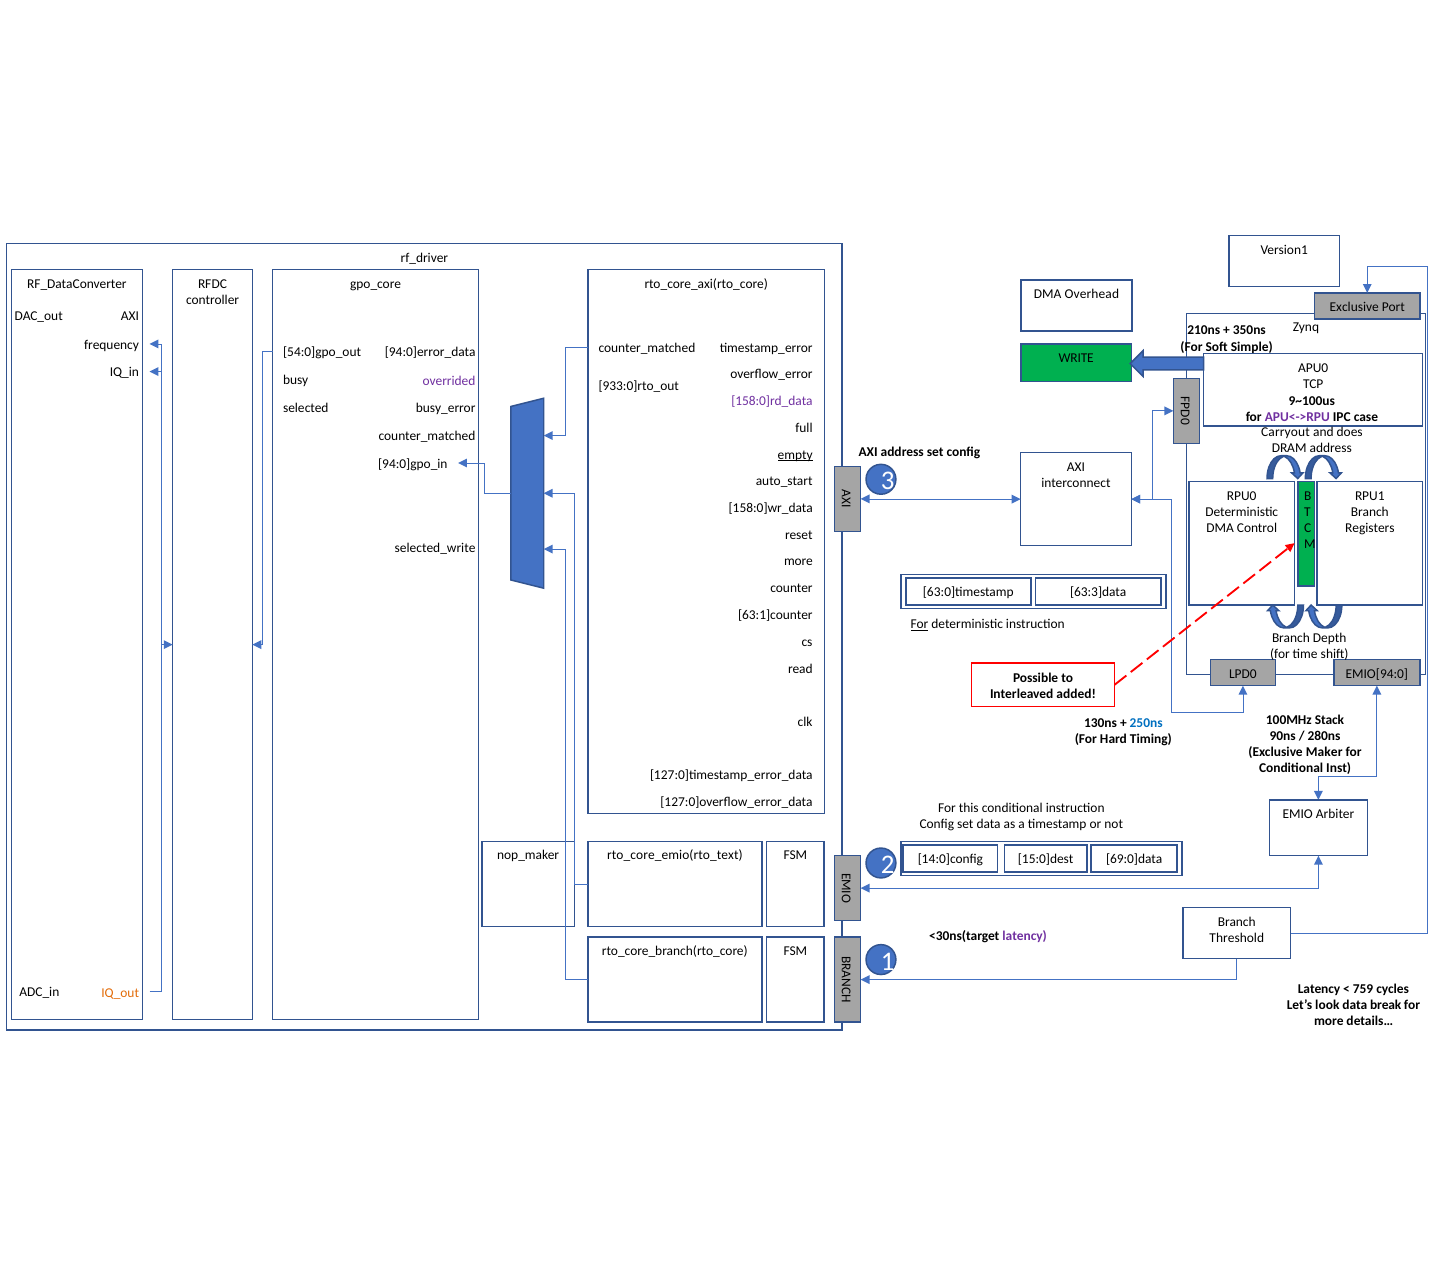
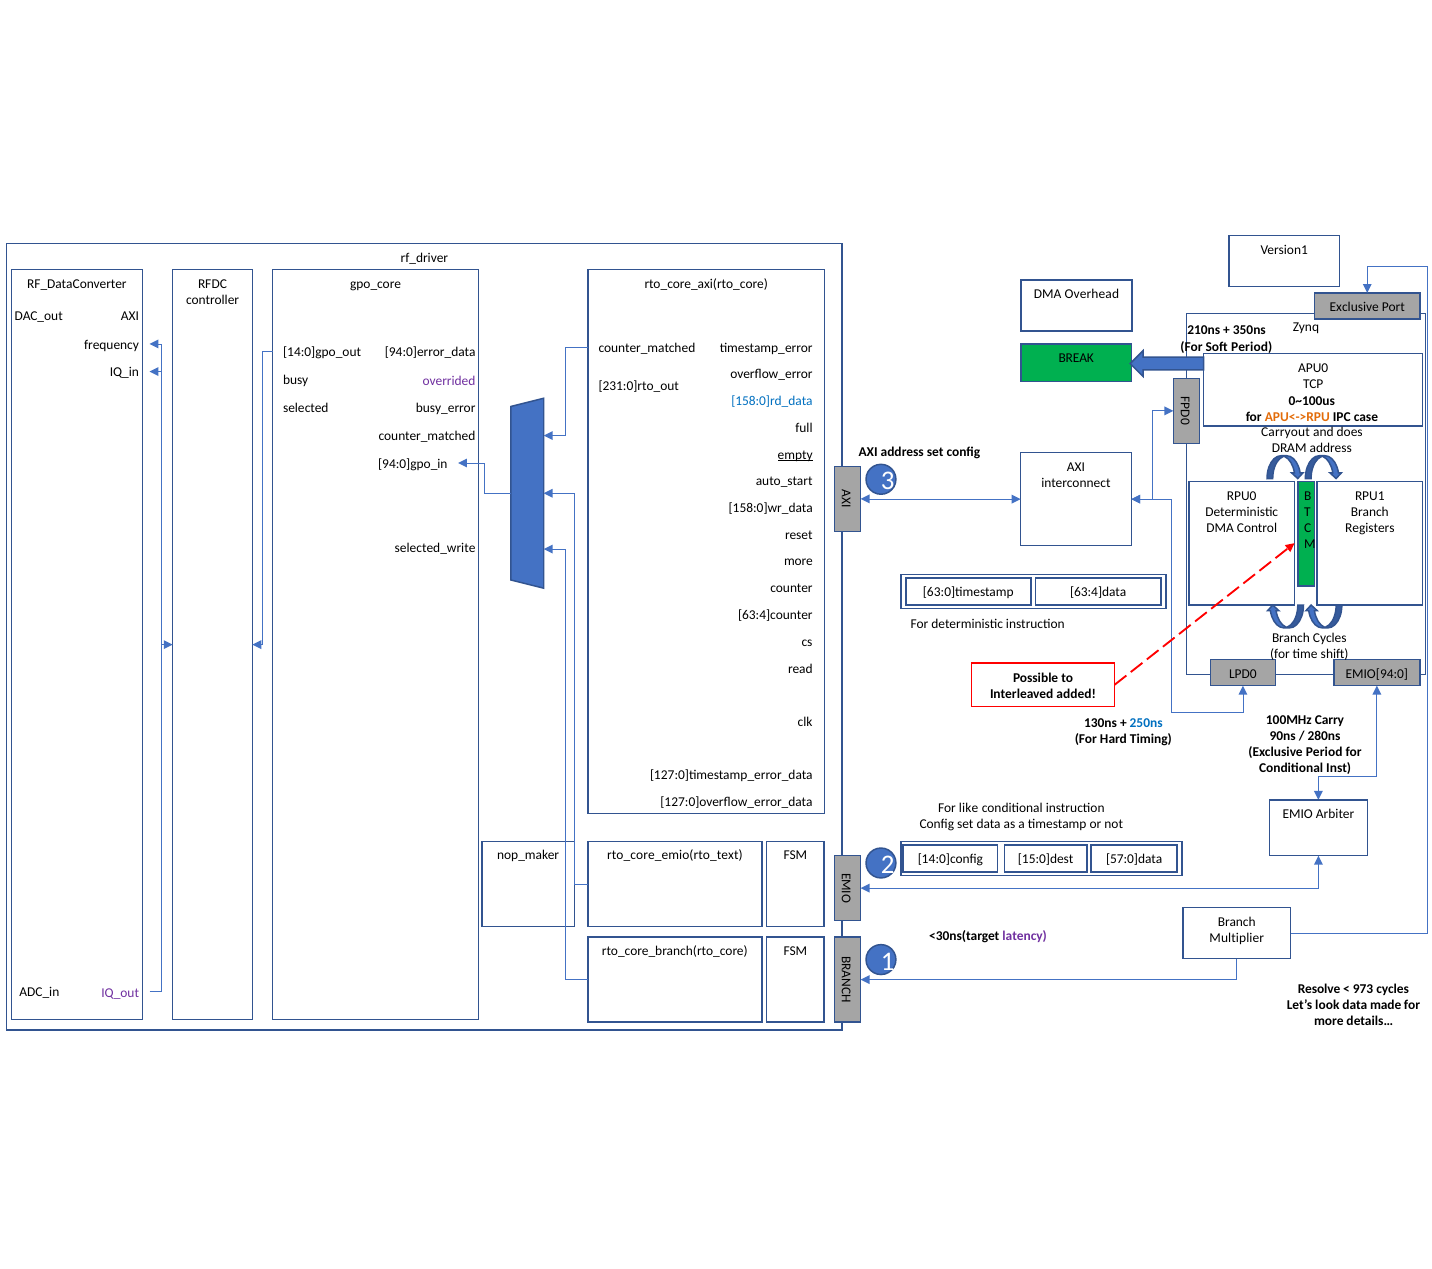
Soft Simple: Simple -> Period
54:0]gpo_out: 54:0]gpo_out -> 14:0]gpo_out
WRITE: WRITE -> BREAK
933:0]rto_out: 933:0]rto_out -> 231:0]rto_out
9~100us: 9~100us -> 0~100us
158:0]rd_data colour: purple -> blue
APU<->RPU colour: purple -> orange
63:3]data: 63:3]data -> 63:4]data
63:1]counter: 63:1]counter -> 63:4]counter
For at (920, 624) underline: present -> none
Branch Depth: Depth -> Cycles
Stack: Stack -> Carry
Exclusive Maker: Maker -> Period
this: this -> like
69:0]data: 69:0]data -> 57:0]data
Threshold: Threshold -> Multiplier
Latency at (1319, 989): Latency -> Resolve
759: 759 -> 973
IQ_out colour: orange -> purple
break: break -> made
